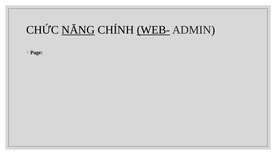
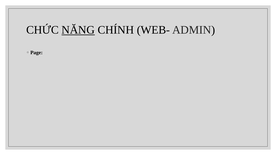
WEB- underline: present -> none
